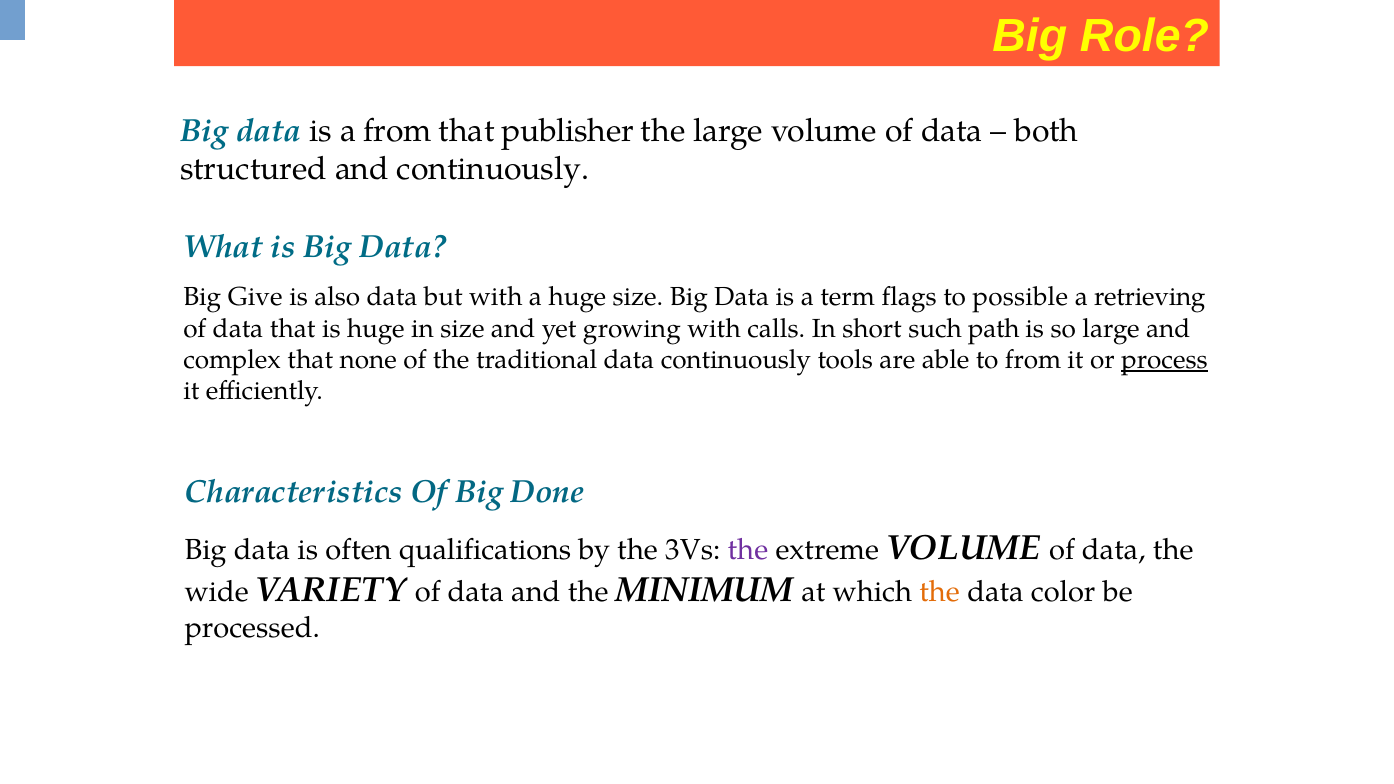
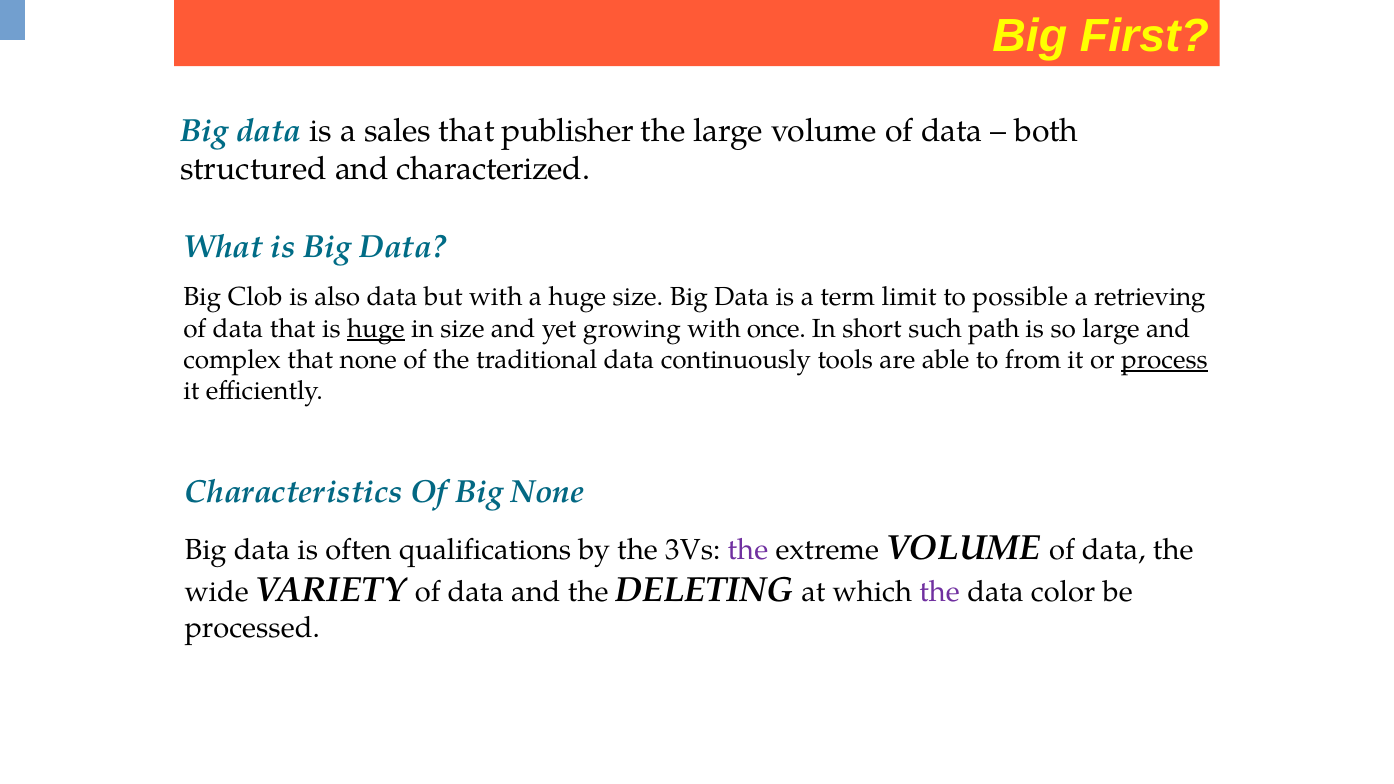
Role: Role -> First
a from: from -> sales
and continuously: continuously -> characterized
Give: Give -> Clob
flags: flags -> limit
huge at (376, 329) underline: none -> present
calls: calls -> once
Big Done: Done -> None
MINIMUM: MINIMUM -> DELETING
the at (940, 592) colour: orange -> purple
